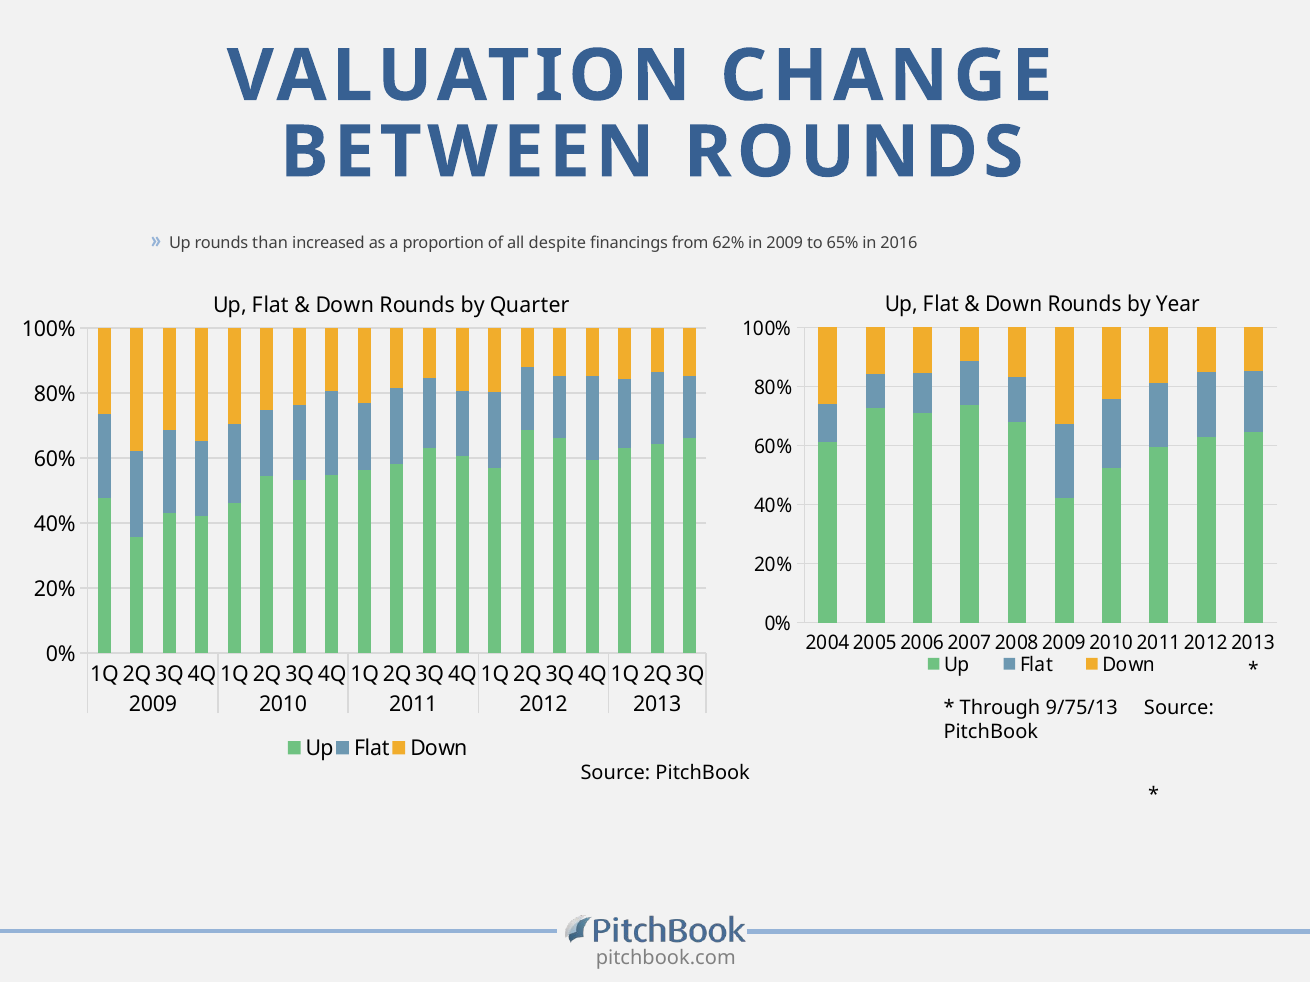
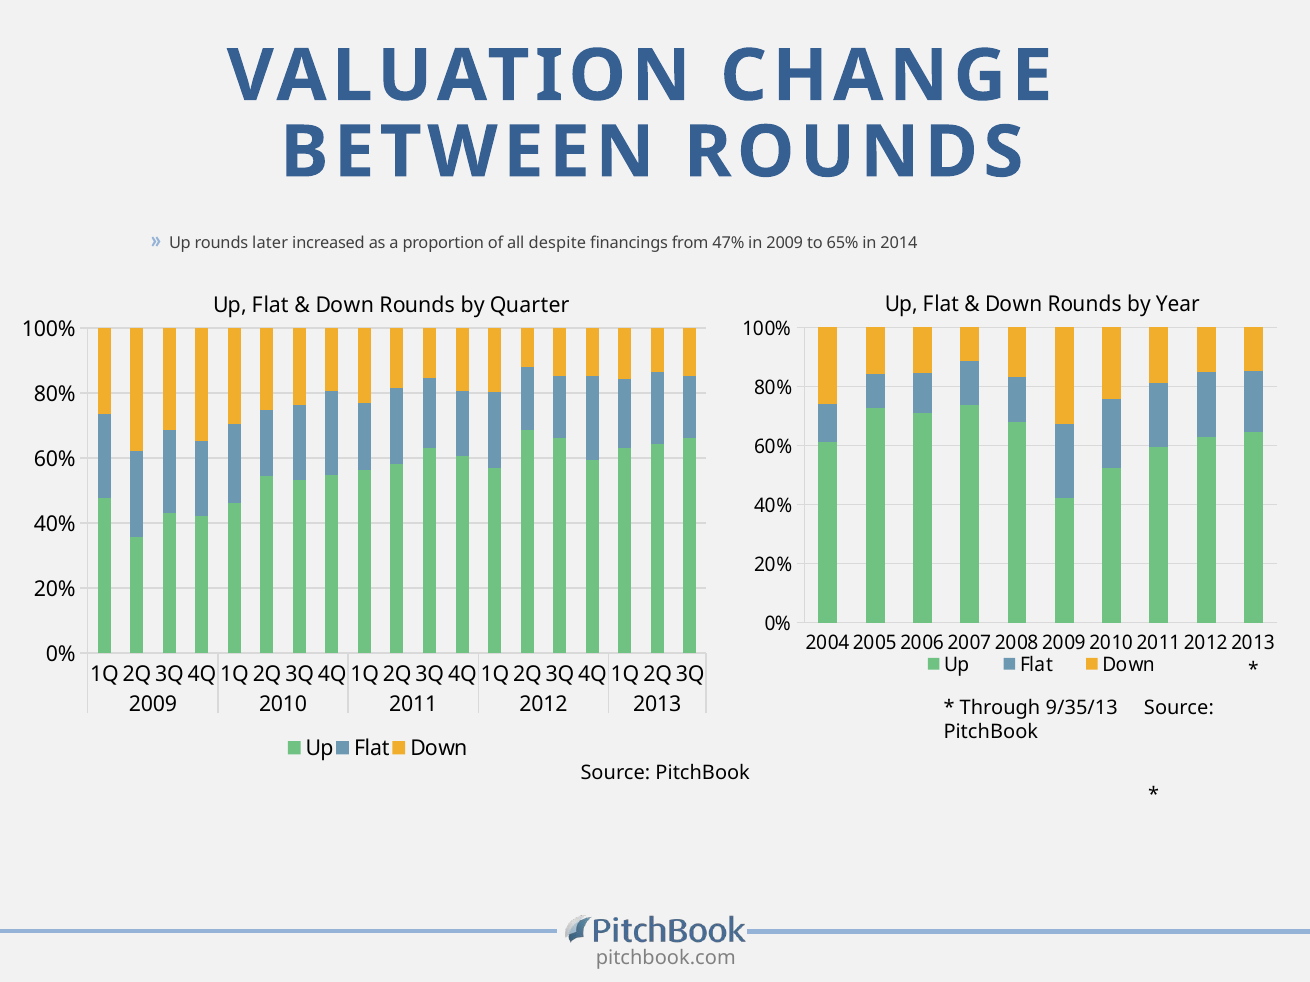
than: than -> later
62%: 62% -> 47%
2016: 2016 -> 2014
9/75/13: 9/75/13 -> 9/35/13
